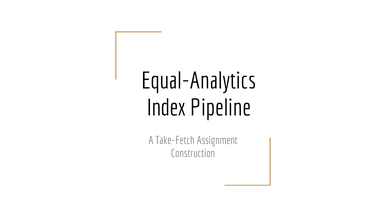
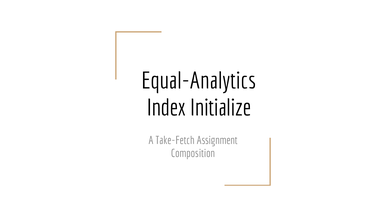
Pipeline: Pipeline -> Initialize
Construction: Construction -> Composition
